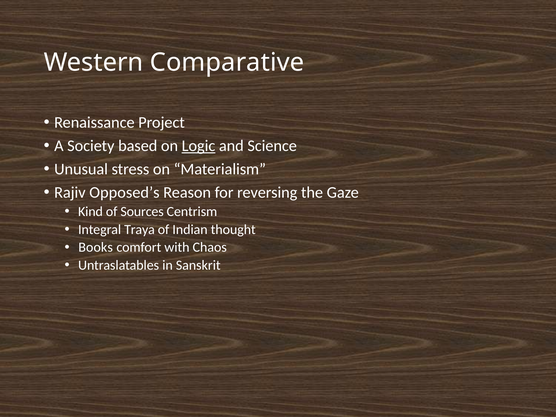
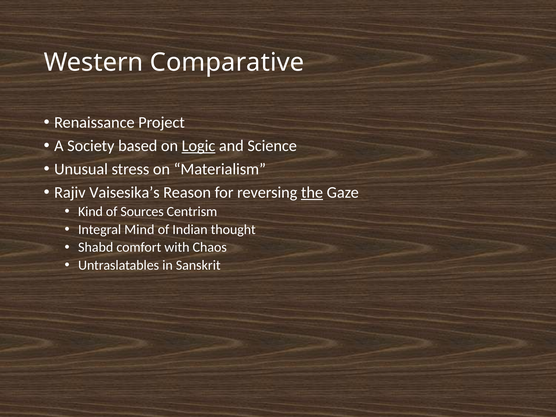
Opposed’s: Opposed’s -> Vaisesika’s
the underline: none -> present
Traya: Traya -> Mind
Books: Books -> Shabd
